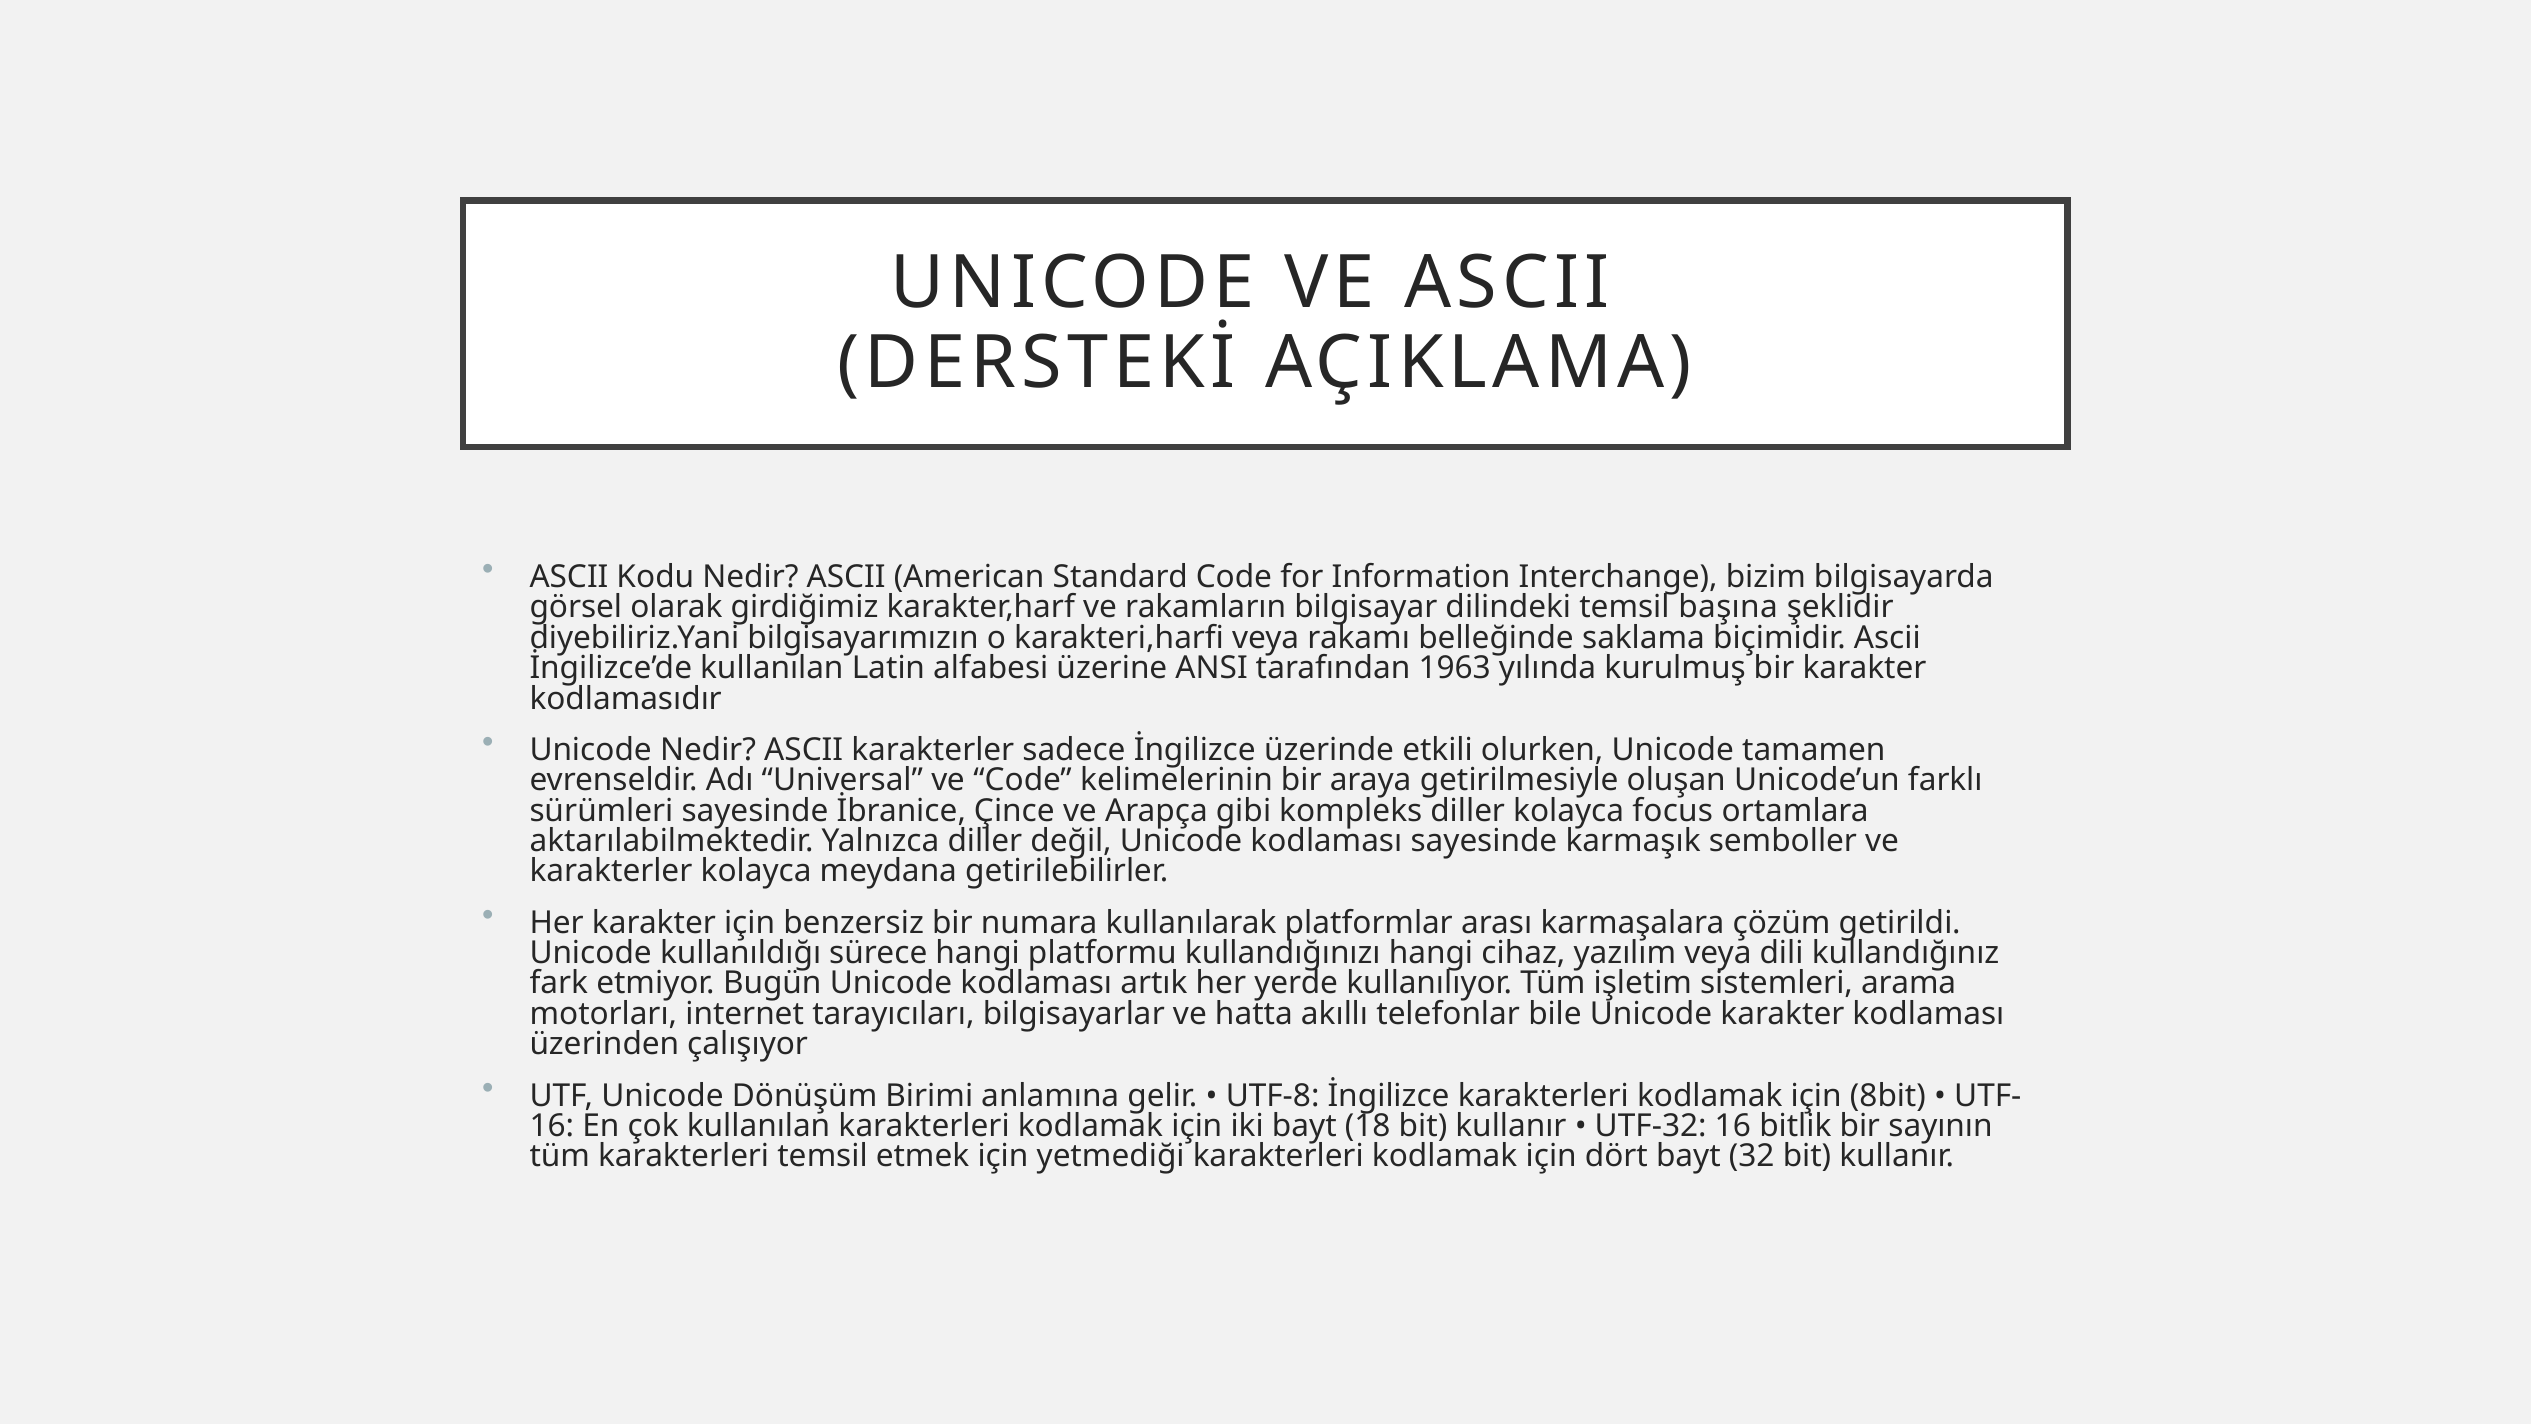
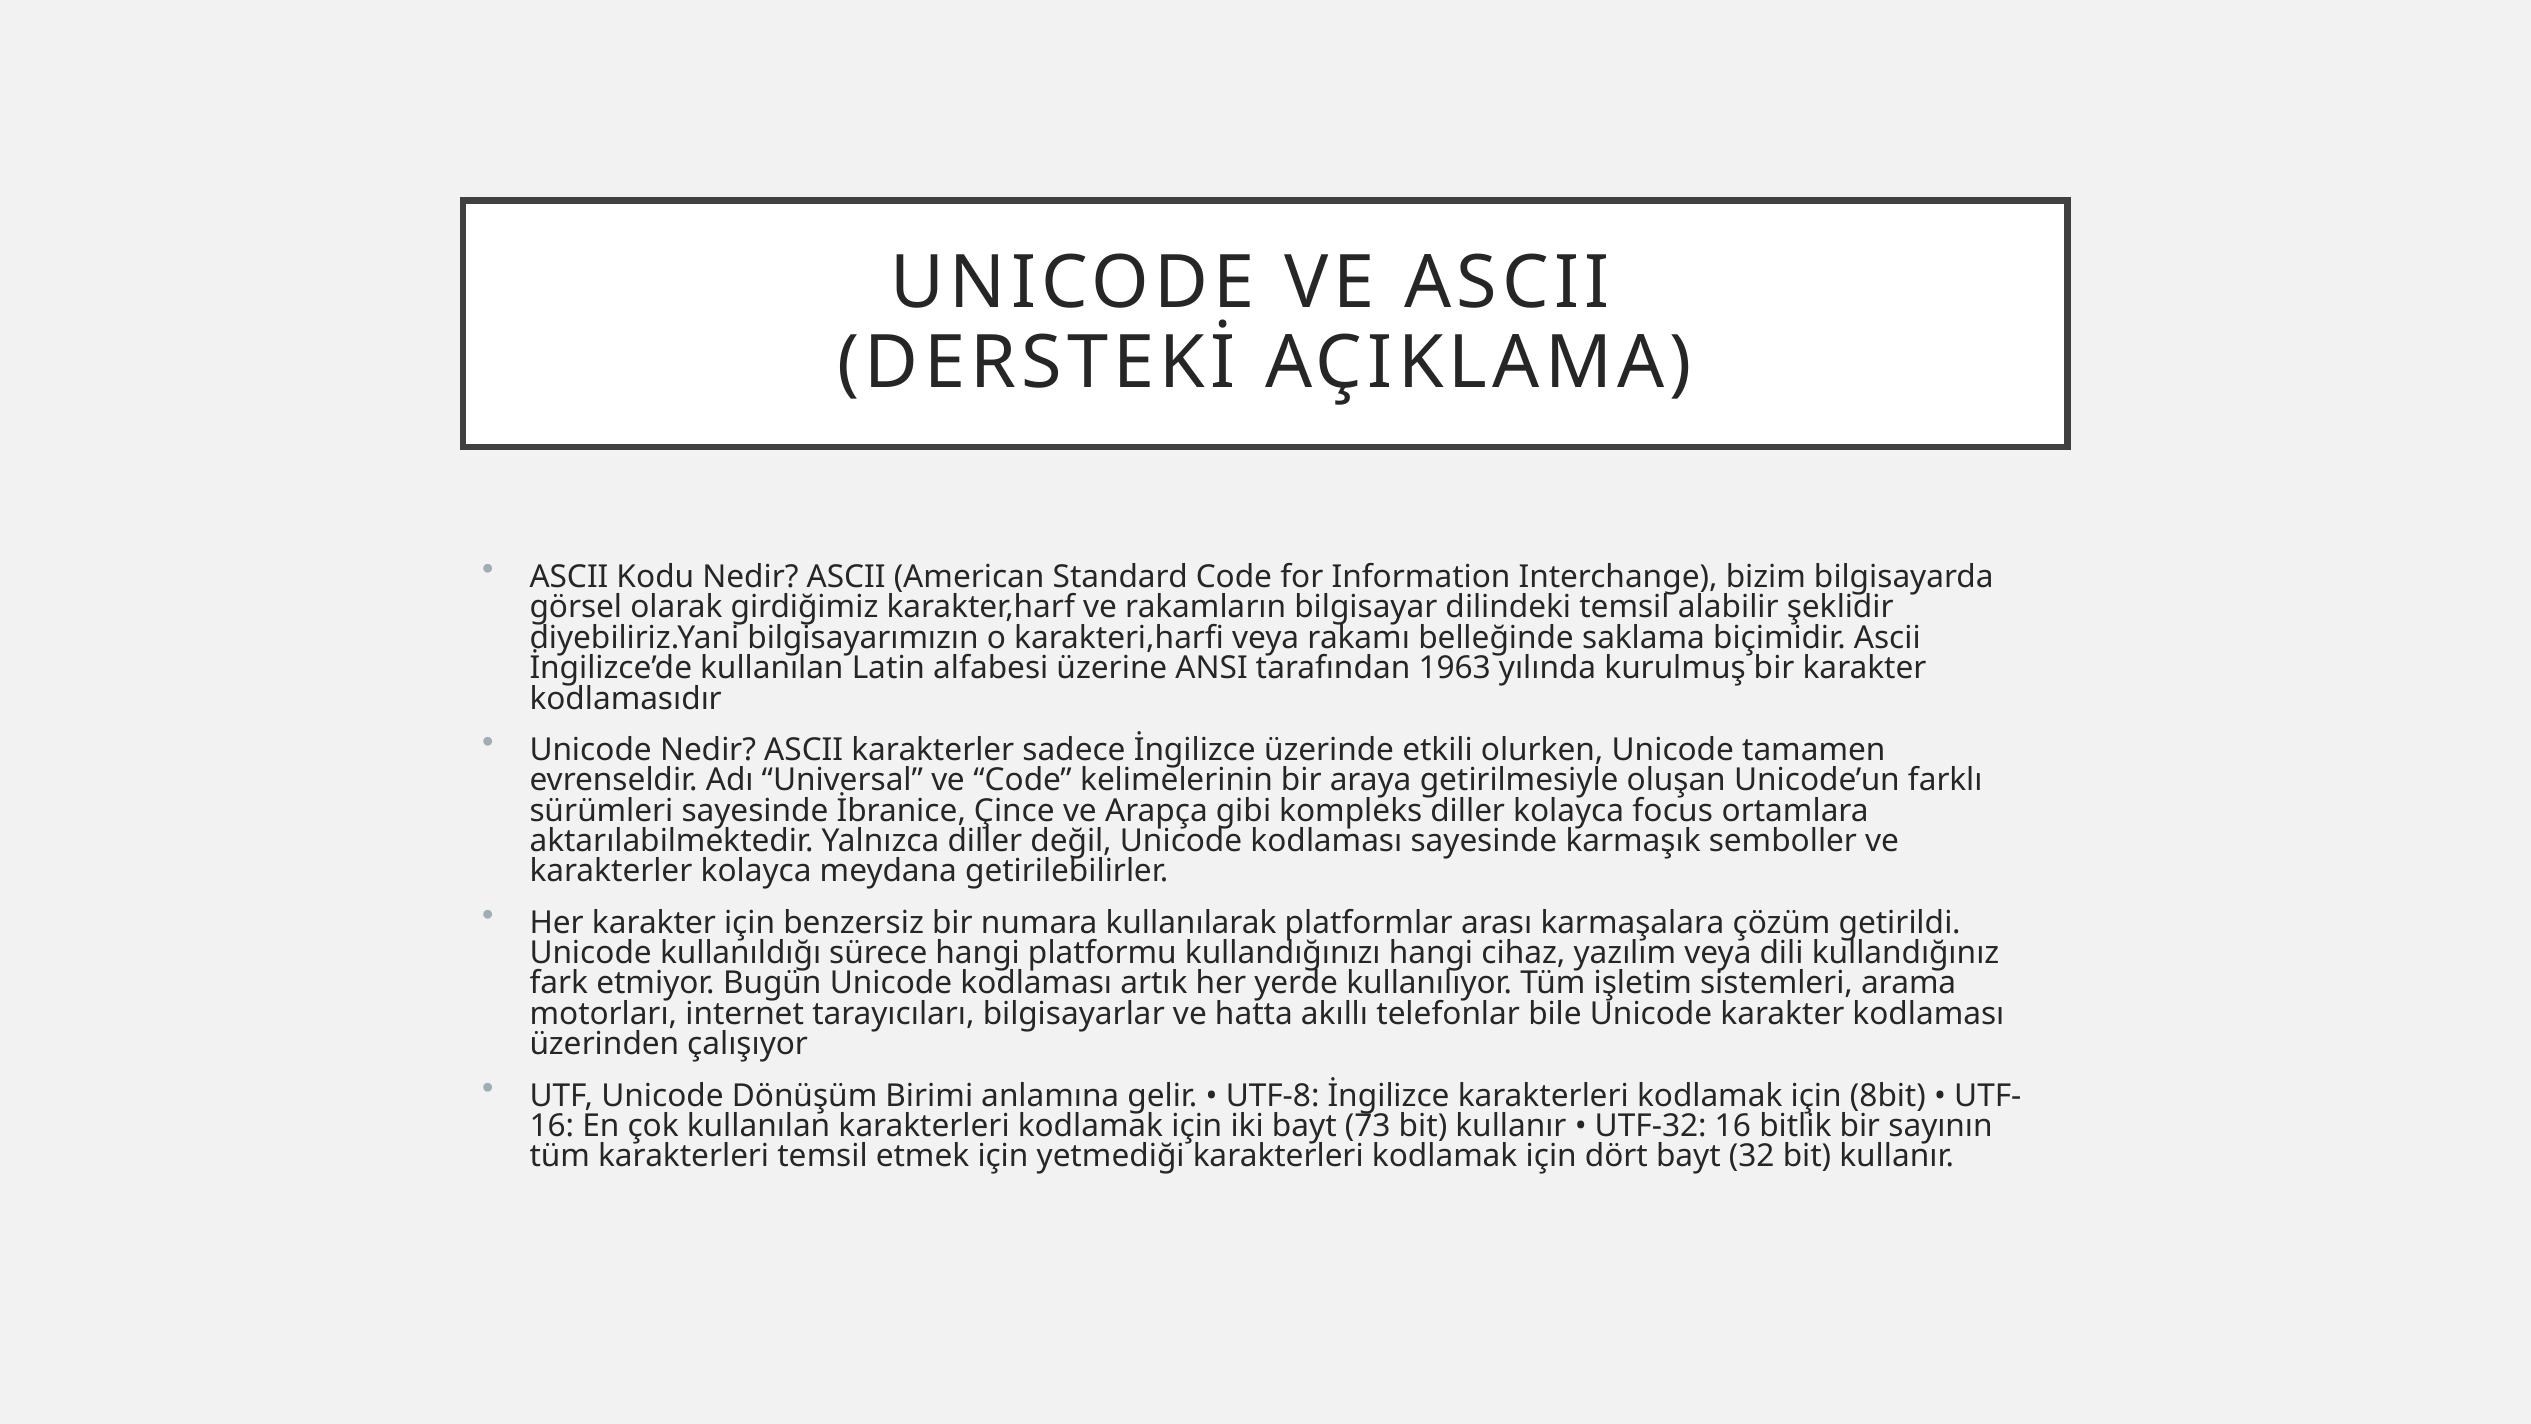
başına: başına -> alabilir
18: 18 -> 73
